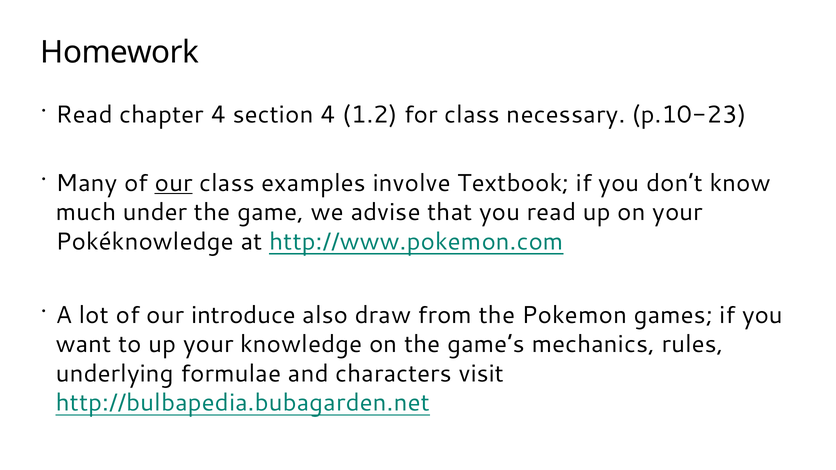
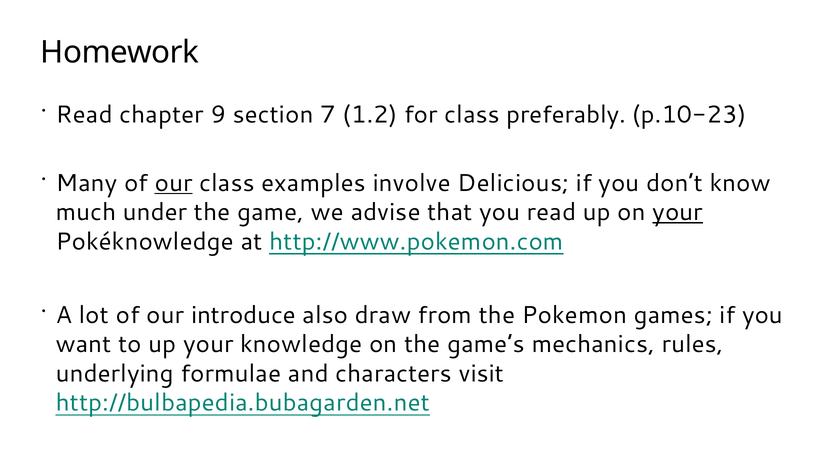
chapter 4: 4 -> 9
section 4: 4 -> 7
necessary: necessary -> preferably
Textbook: Textbook -> Delicious
your at (678, 212) underline: none -> present
